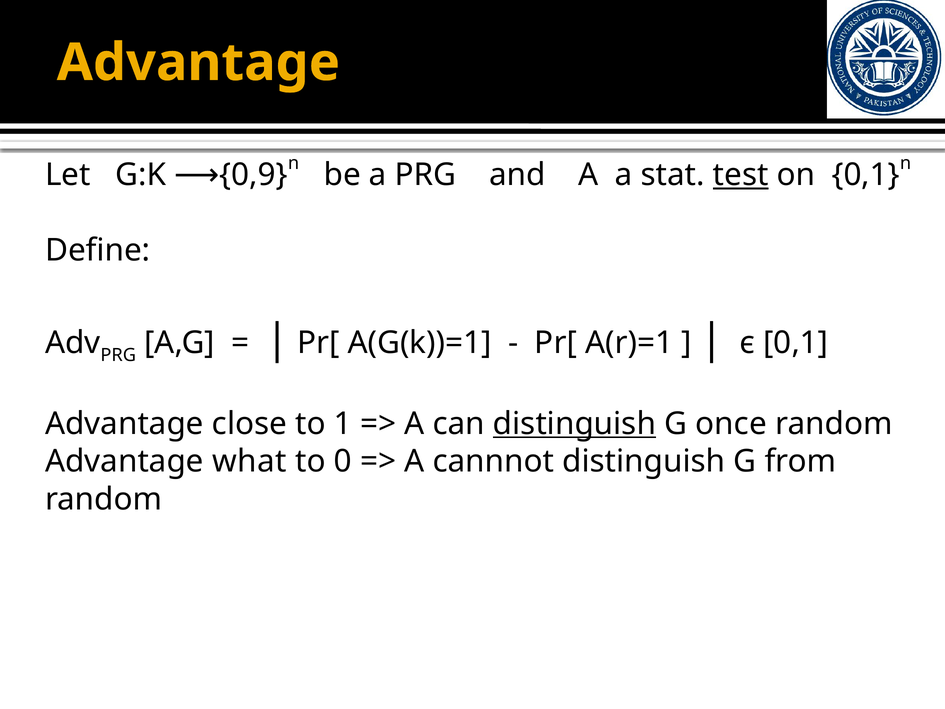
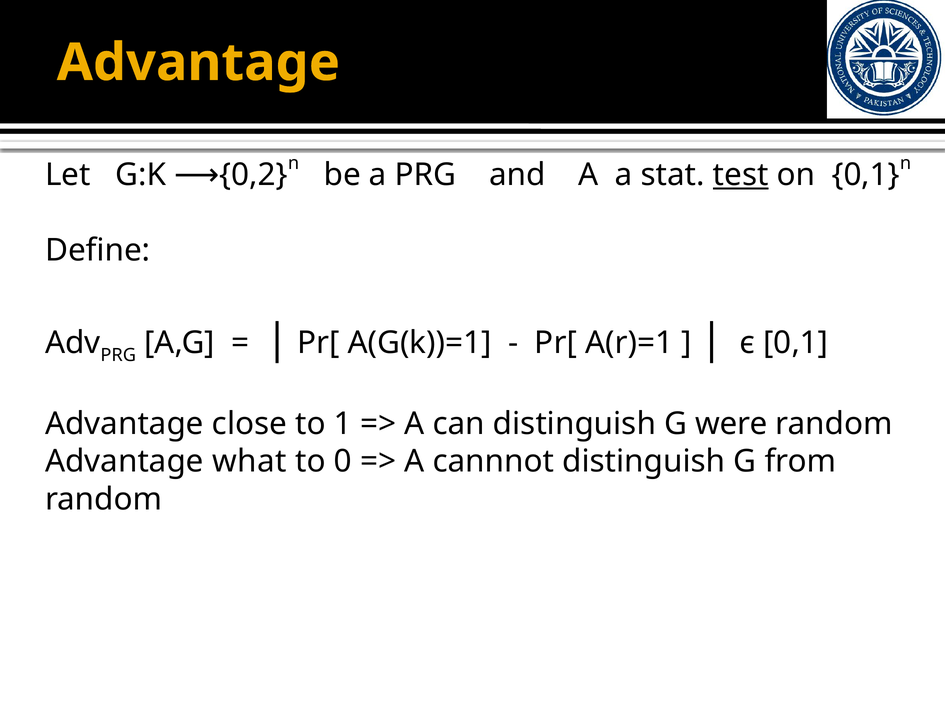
0,9: 0,9 -> 0,2
distinguish at (575, 424) underline: present -> none
once: once -> were
